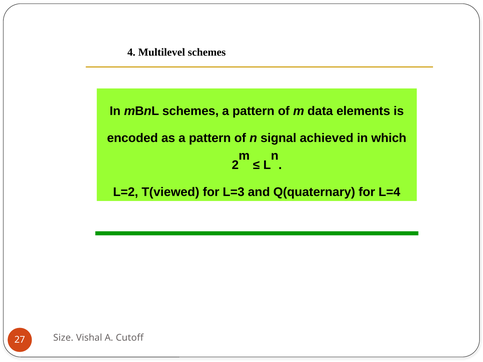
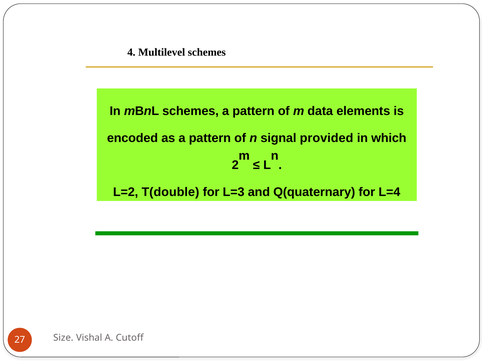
achieved: achieved -> provided
T(viewed: T(viewed -> T(double
